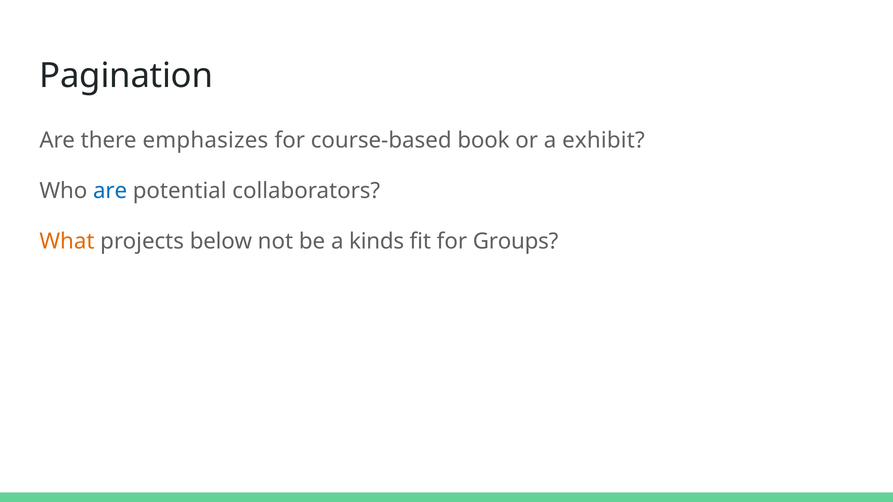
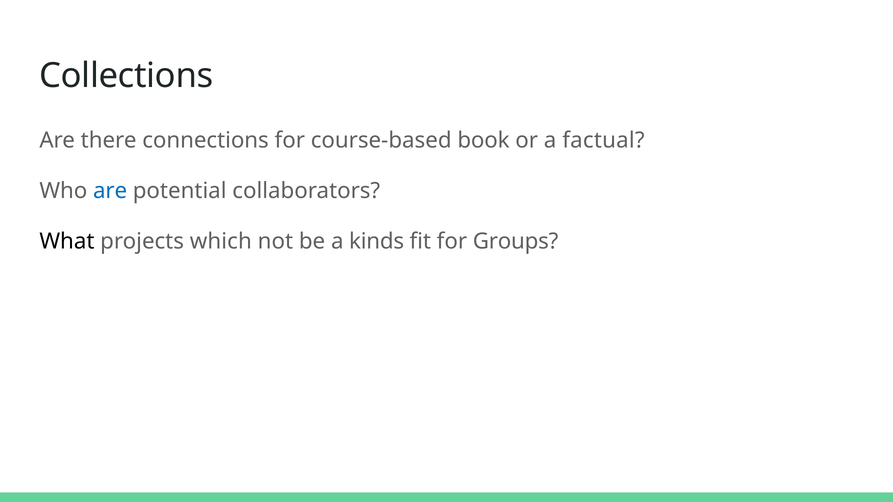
Pagination: Pagination -> Collections
emphasizes: emphasizes -> connections
exhibit: exhibit -> factual
What colour: orange -> black
below: below -> which
